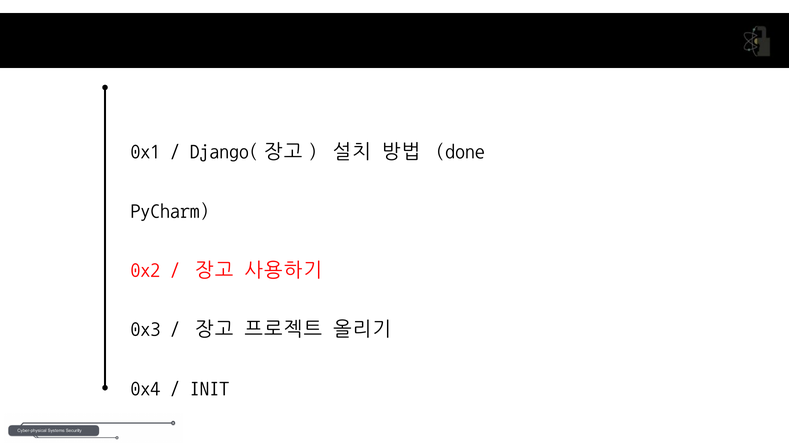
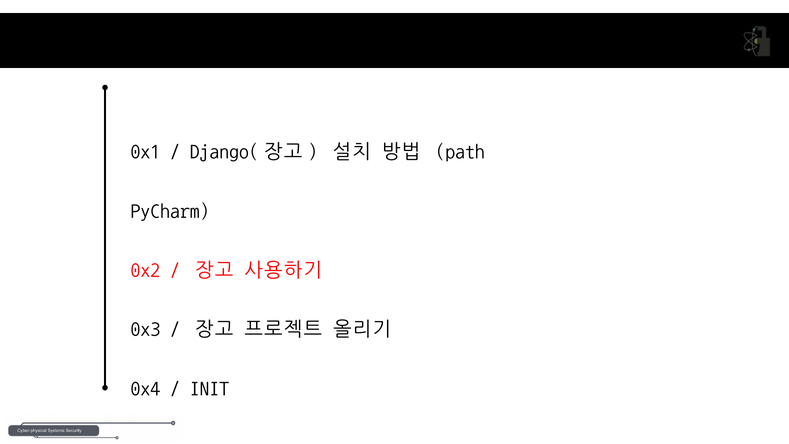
done: done -> path
